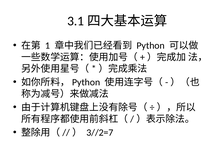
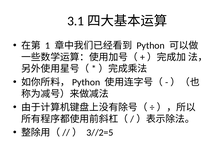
3//2=7: 3//2=7 -> 3//2=5
